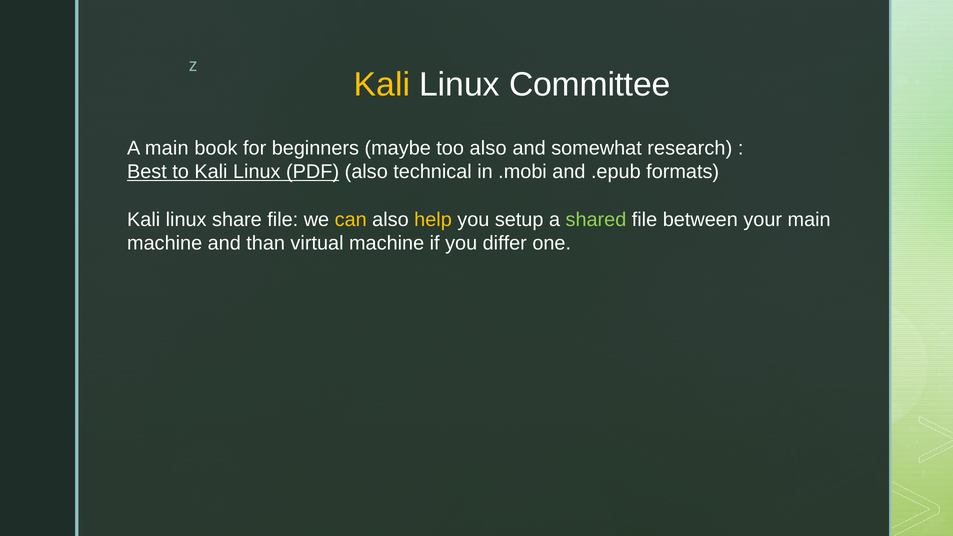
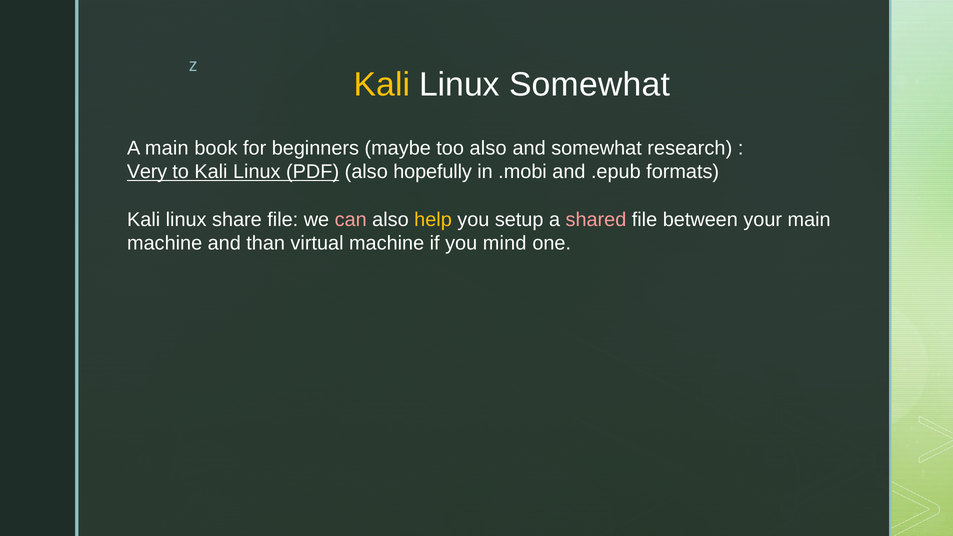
Linux Committee: Committee -> Somewhat
Best: Best -> Very
technical: technical -> hopefully
can colour: yellow -> pink
shared colour: light green -> pink
differ: differ -> mind
